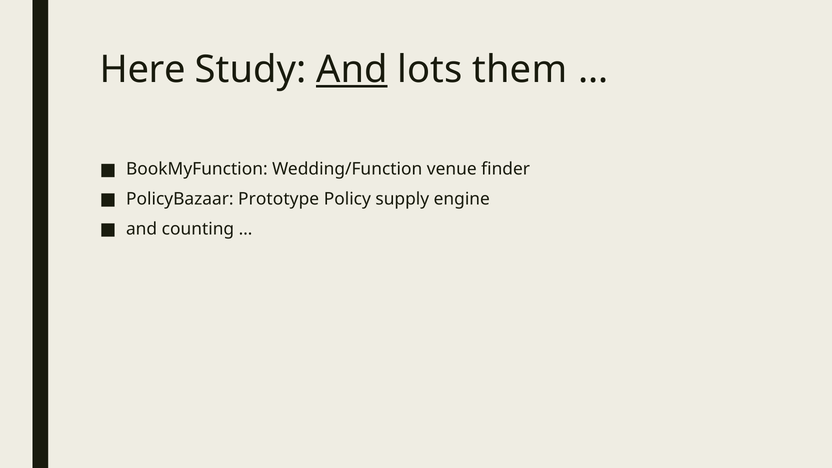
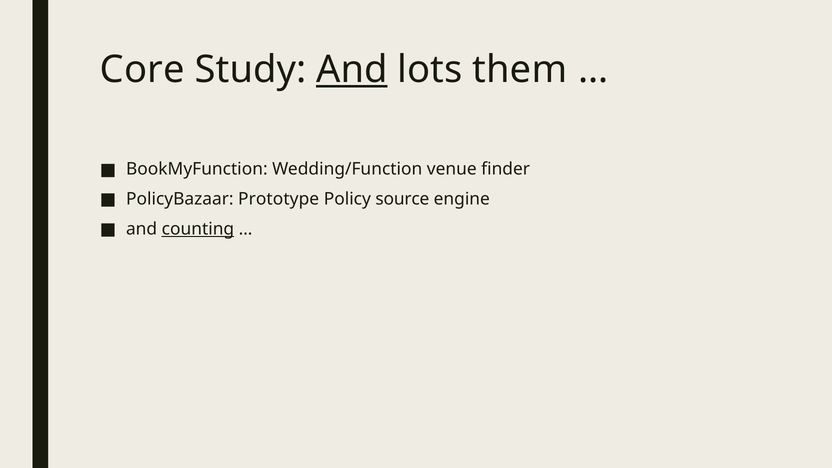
Here: Here -> Core
supply: supply -> source
counting underline: none -> present
